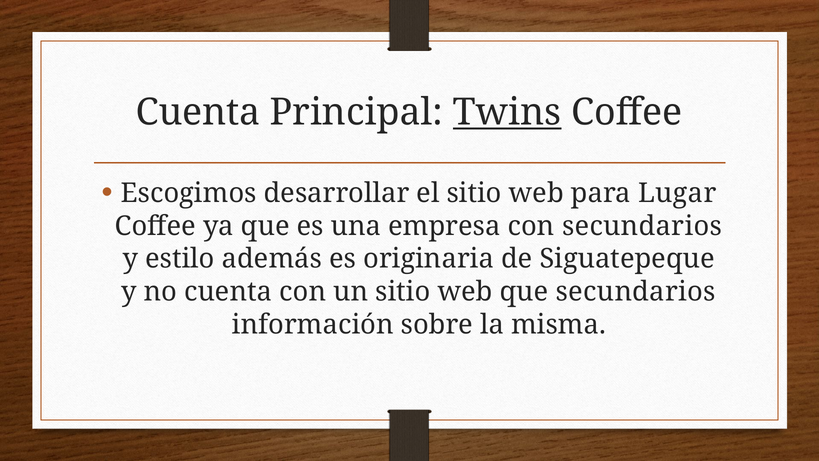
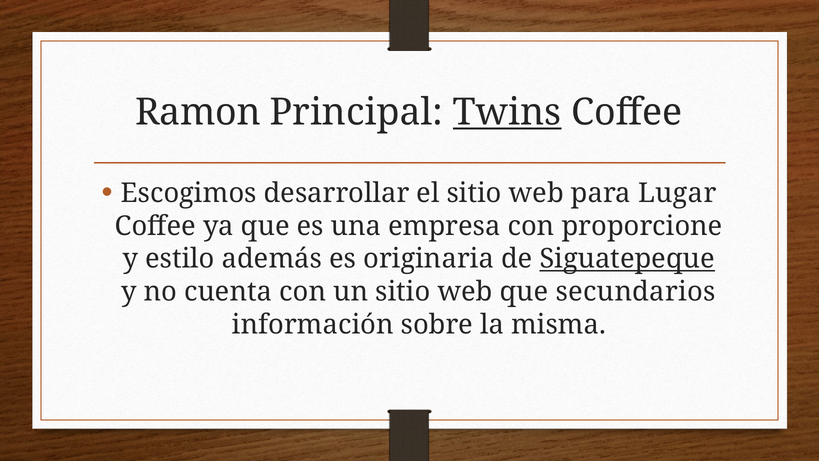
Cuenta at (198, 112): Cuenta -> Ramon
con secundarios: secundarios -> proporcione
Siguatepeque underline: none -> present
